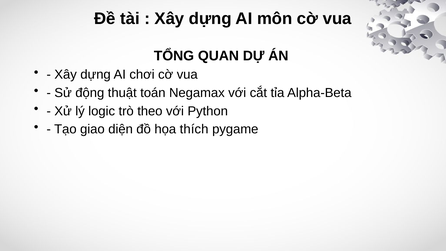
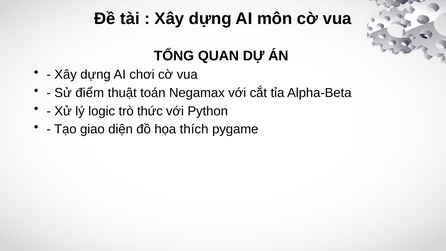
động: động -> điểm
theo: theo -> thức
